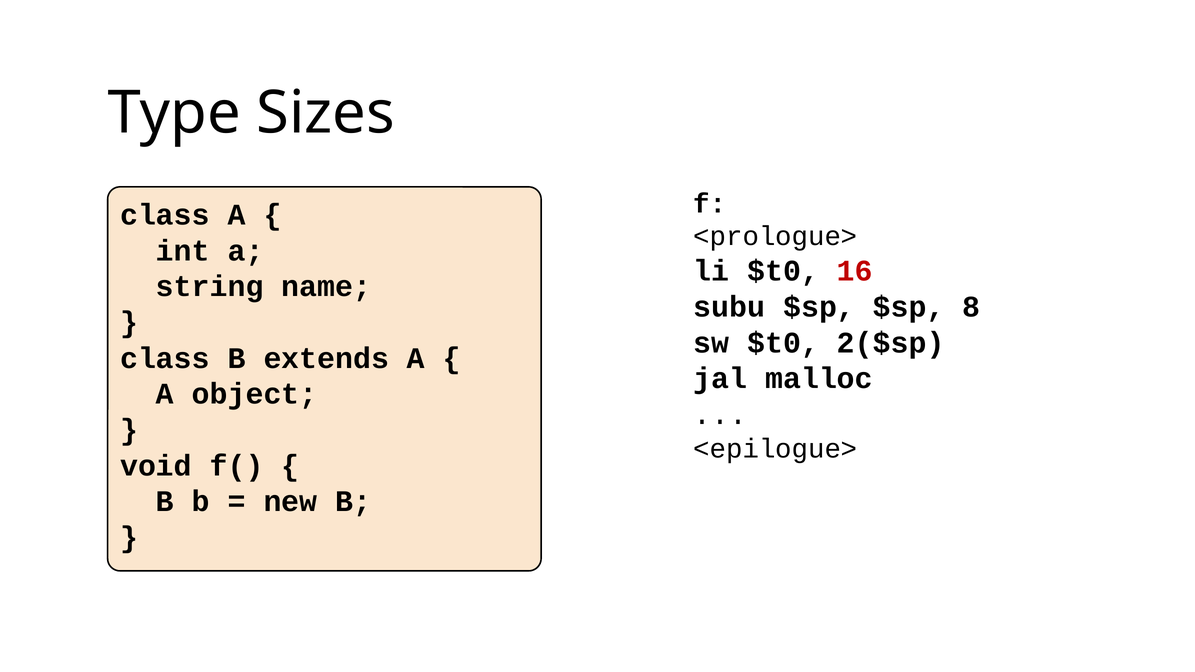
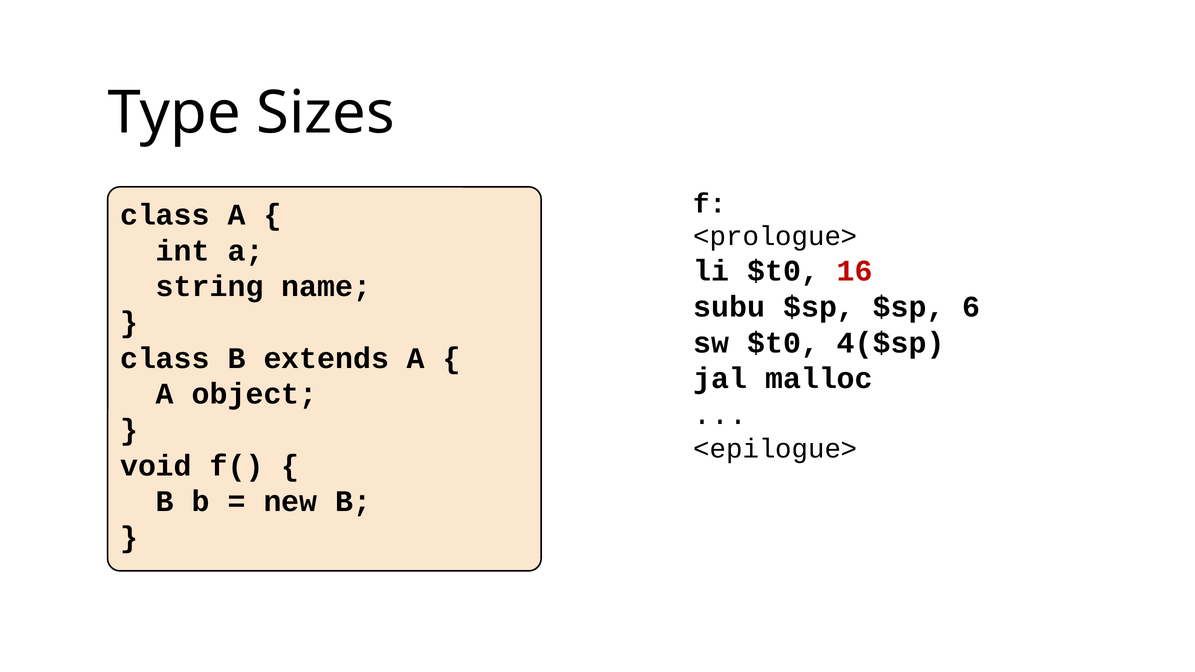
8: 8 -> 6
2($sp: 2($sp -> 4($sp
